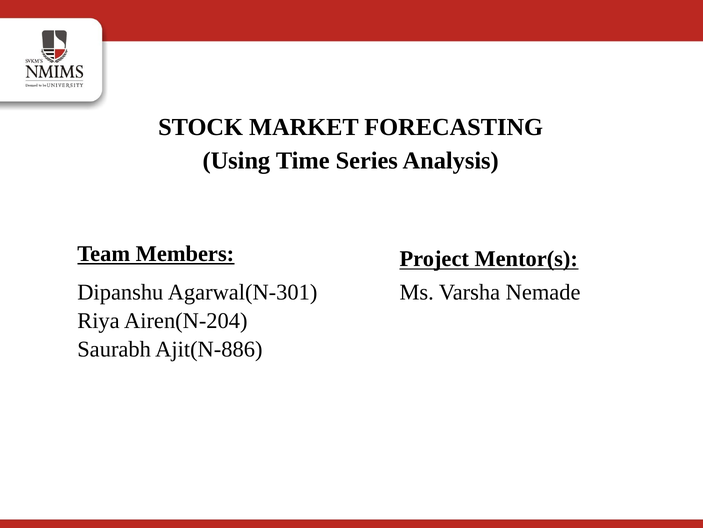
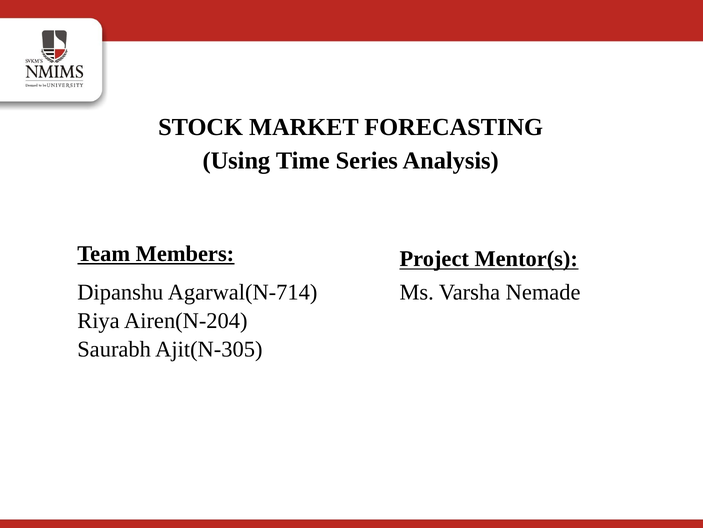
Agarwal(N-301: Agarwal(N-301 -> Agarwal(N-714
Ajit(N-886: Ajit(N-886 -> Ajit(N-305
